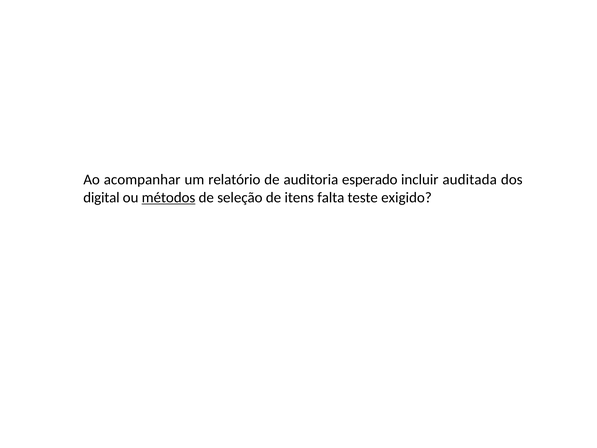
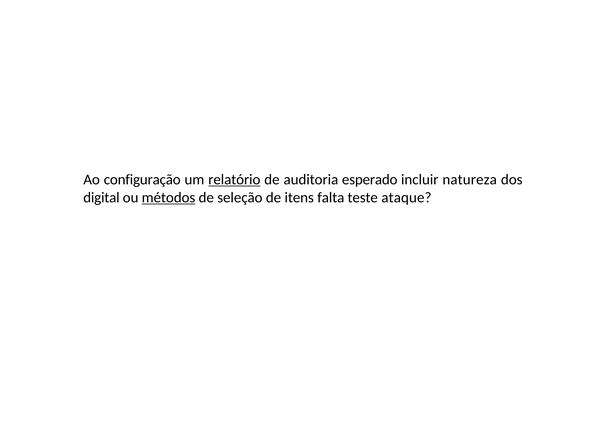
acompanhar: acompanhar -> configuração
relatório underline: none -> present
auditada: auditada -> natureza
exigido: exigido -> ataque
